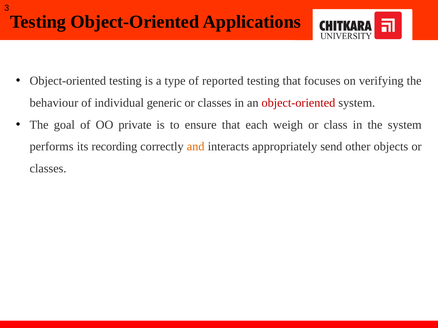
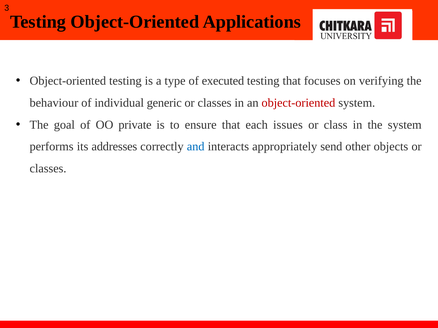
reported: reported -> executed
weigh: weigh -> issues
recording: recording -> addresses
and colour: orange -> blue
